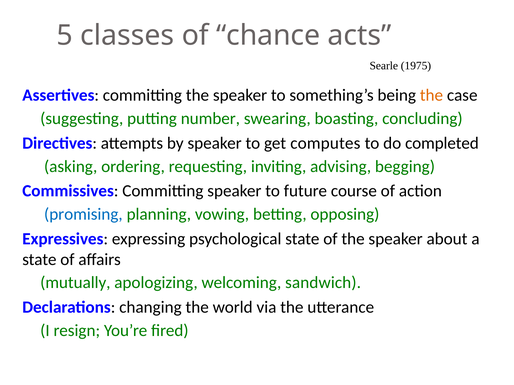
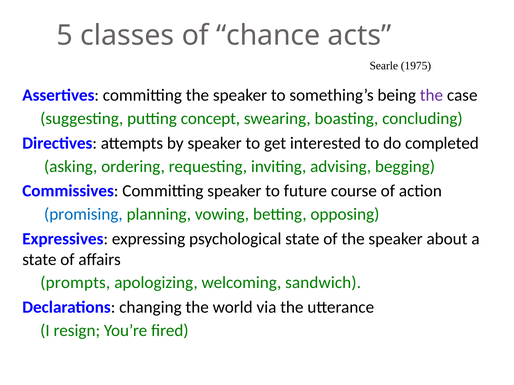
the at (431, 95) colour: orange -> purple
number: number -> concept
computes: computes -> interested
mutually: mutually -> prompts
